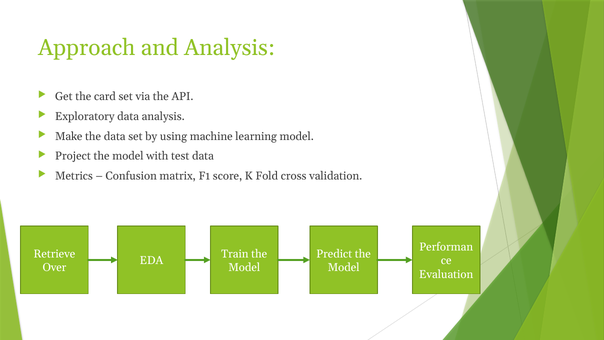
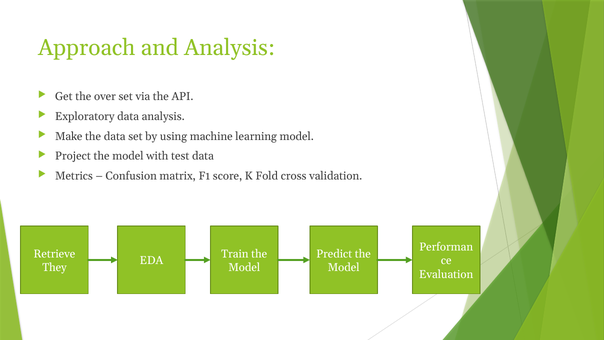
card: card -> over
Over: Over -> They
